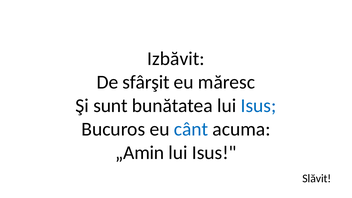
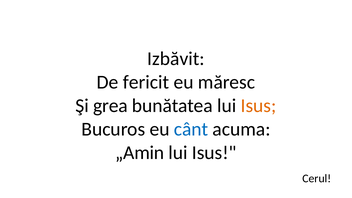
sfârşit: sfârşit -> fericit
sunt: sunt -> grea
Isus at (259, 106) colour: blue -> orange
Slăvit: Slăvit -> Cerul
